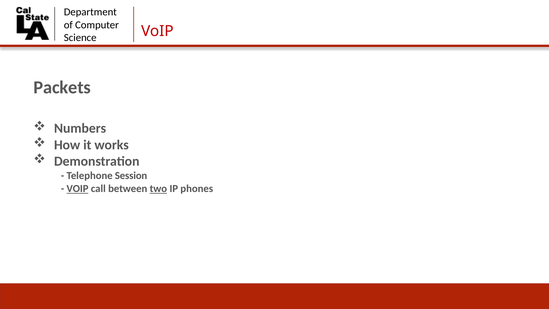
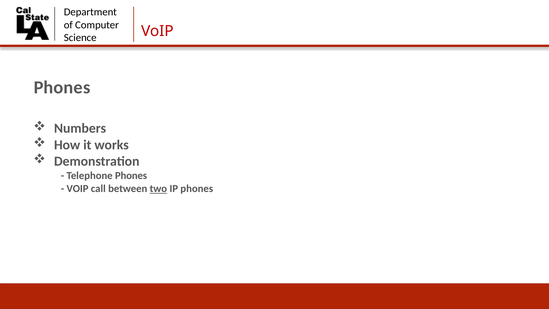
Packets at (62, 87): Packets -> Phones
Telephone Session: Session -> Phones
VOIP at (77, 188) underline: present -> none
